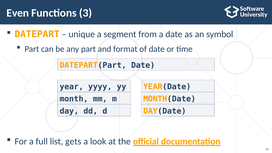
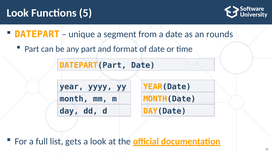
Even at (18, 13): Even -> Look
3: 3 -> 5
symbol: symbol -> rounds
